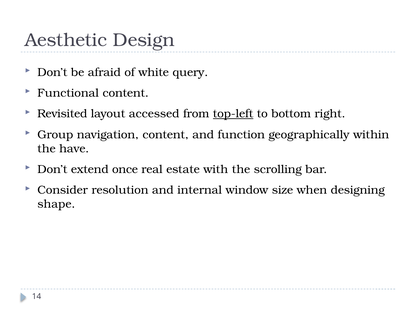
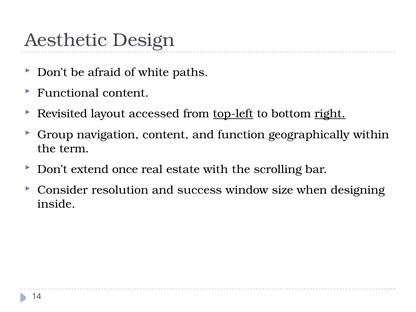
query: query -> paths
right underline: none -> present
have: have -> term
internal: internal -> success
shape: shape -> inside
